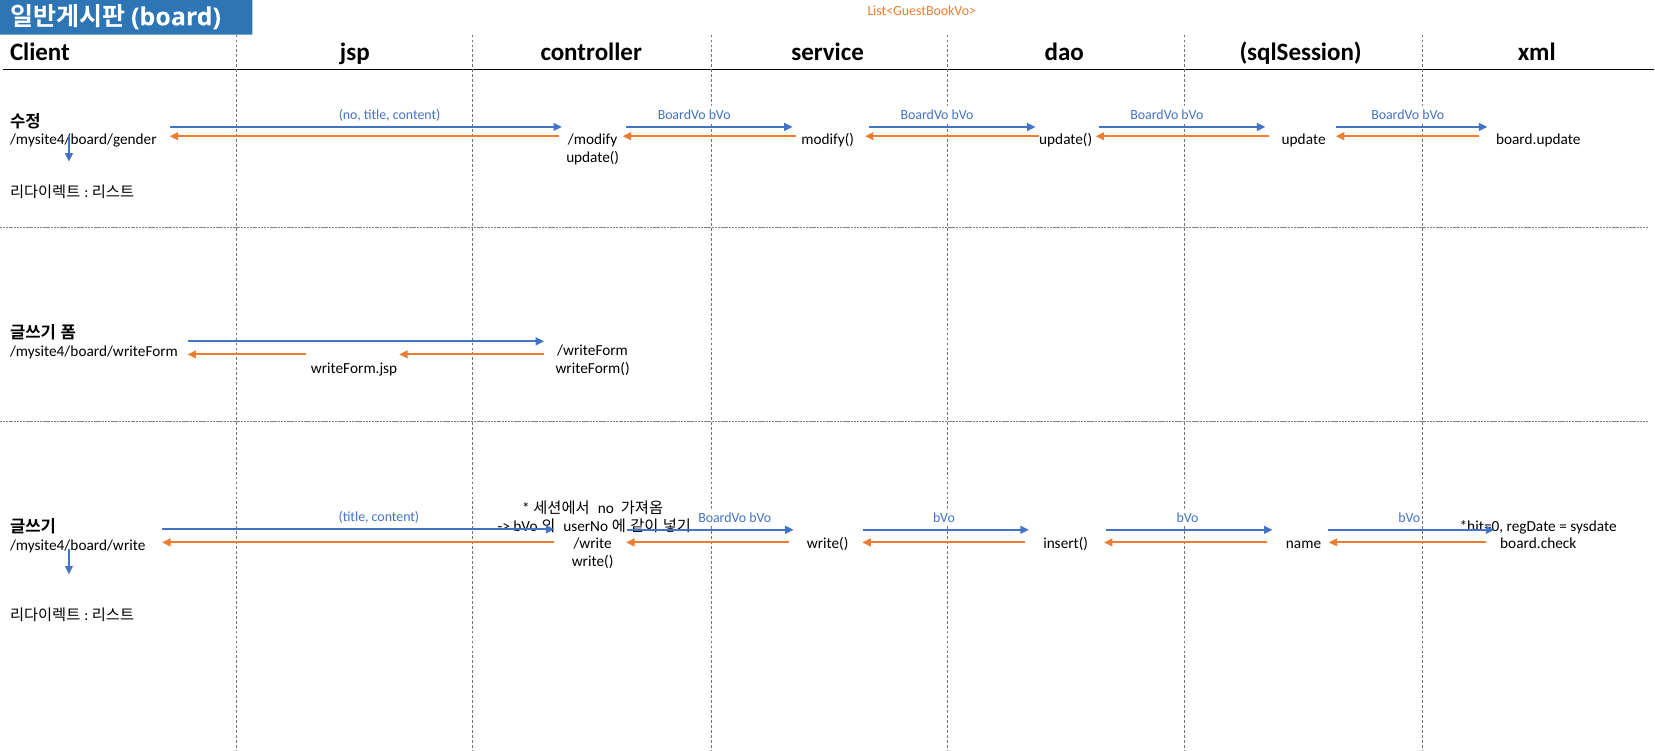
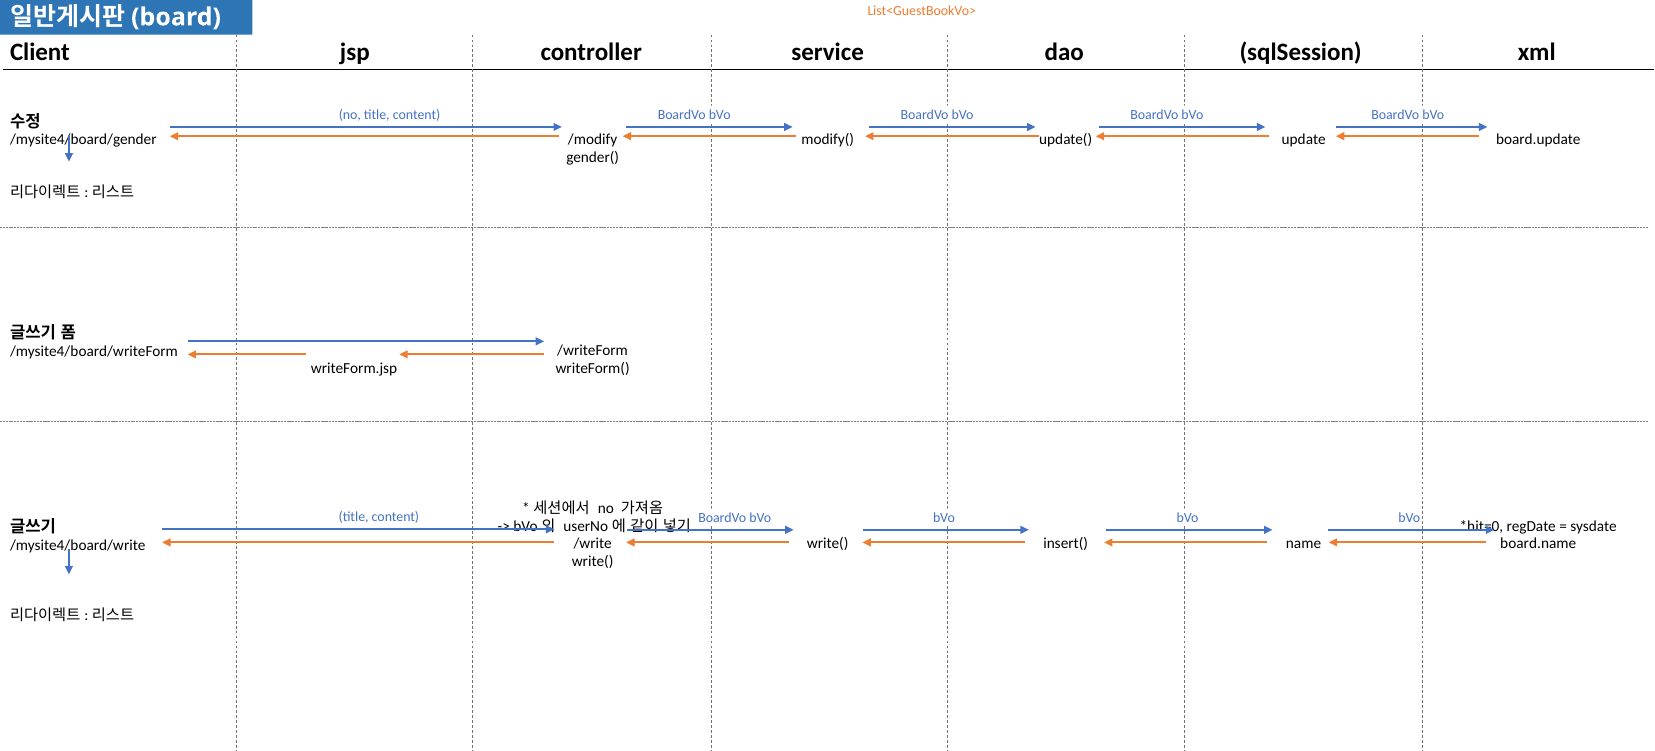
update( at (593, 157): update( -> gender(
board.check: board.check -> board.name
